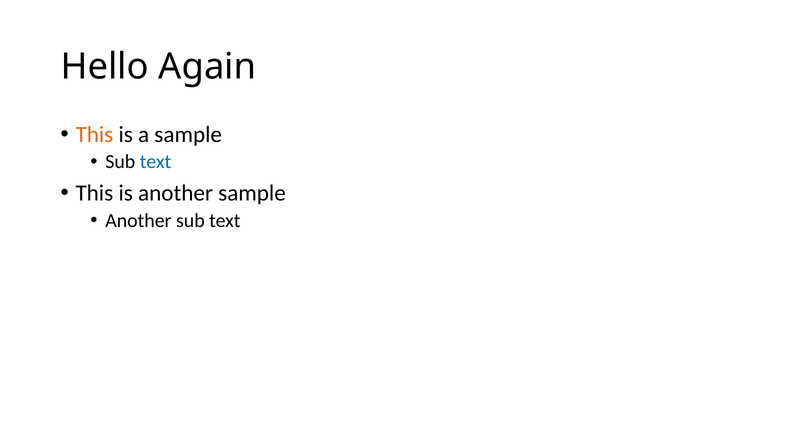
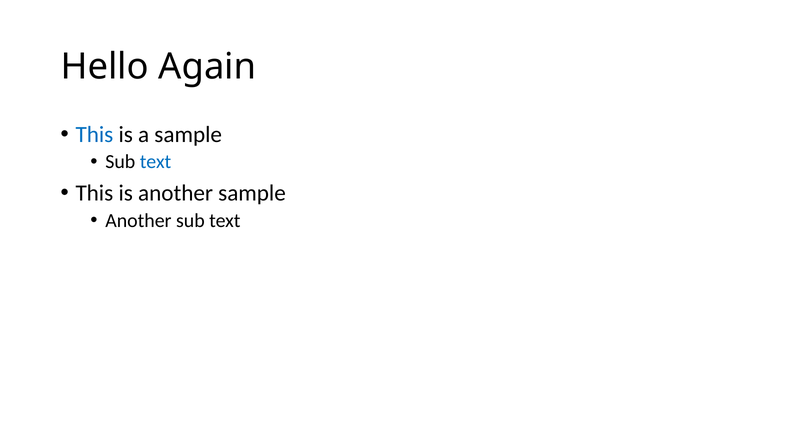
This at (94, 134) colour: orange -> blue
